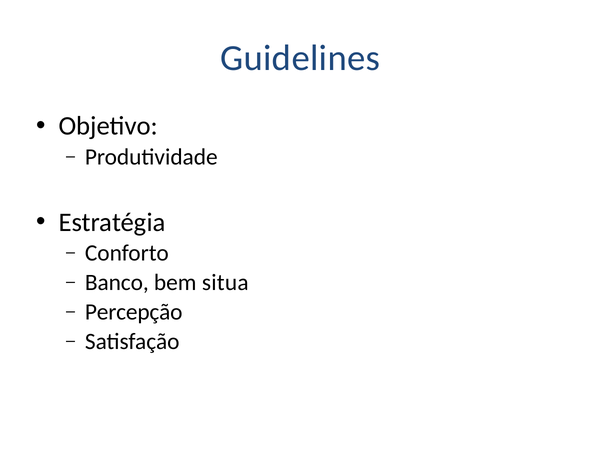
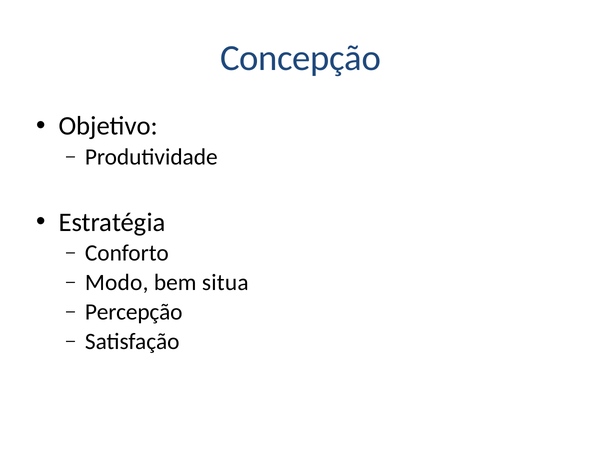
Guidelines: Guidelines -> Concepção
Banco: Banco -> Modo
